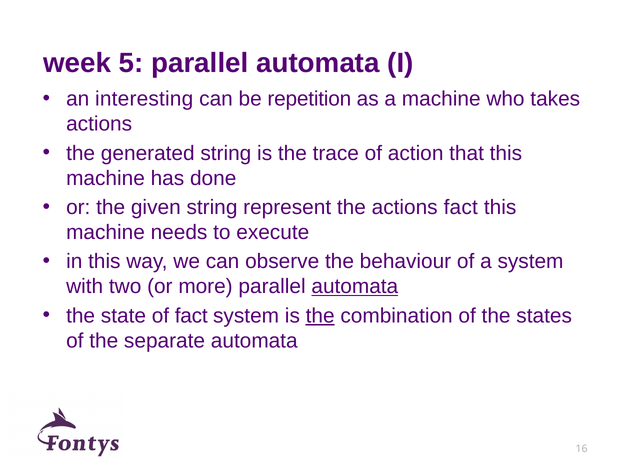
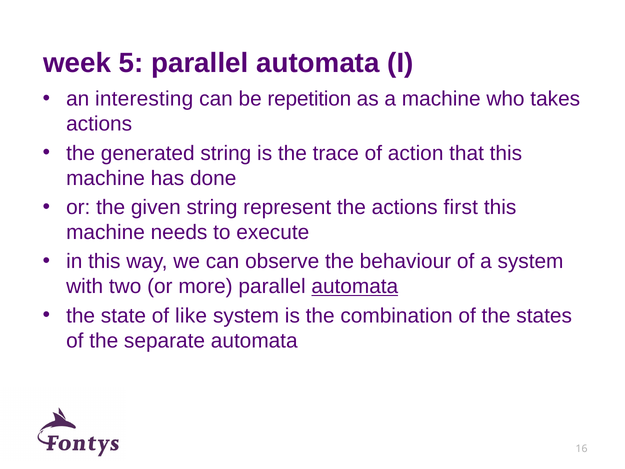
actions fact: fact -> first
of fact: fact -> like
the at (320, 316) underline: present -> none
